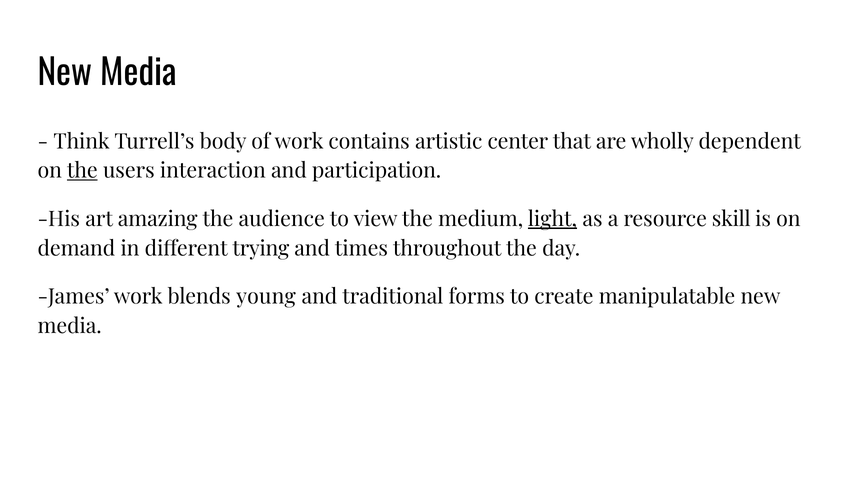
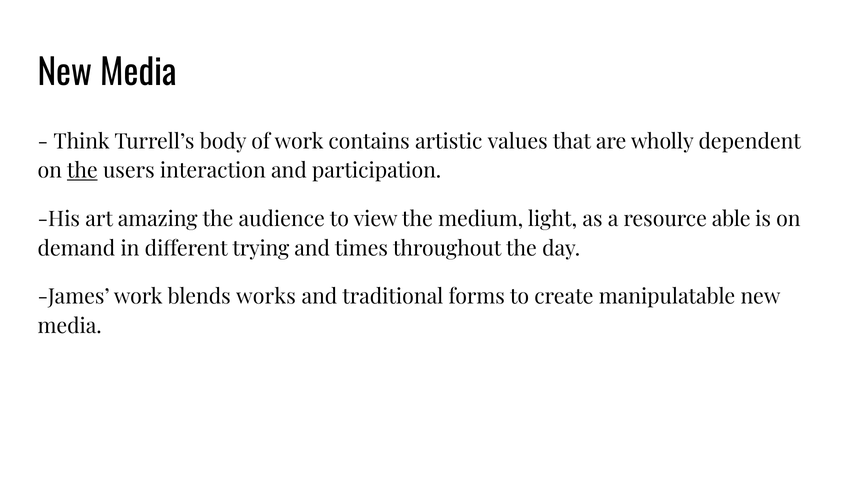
center: center -> values
light underline: present -> none
skill: skill -> able
young: young -> works
